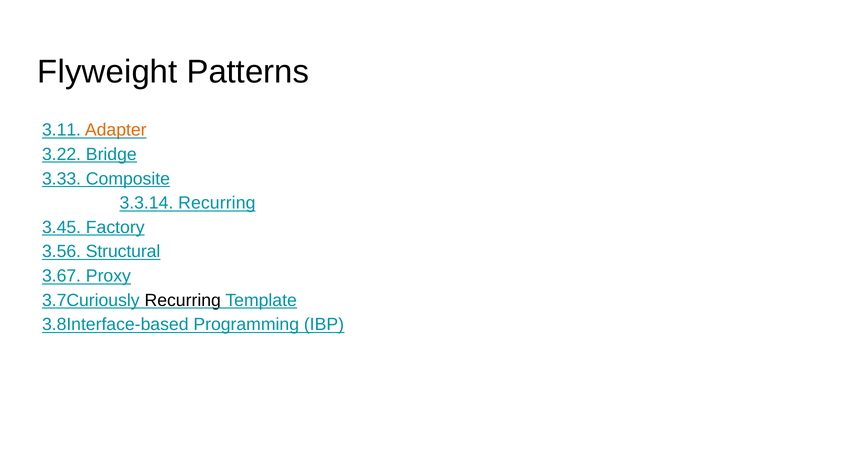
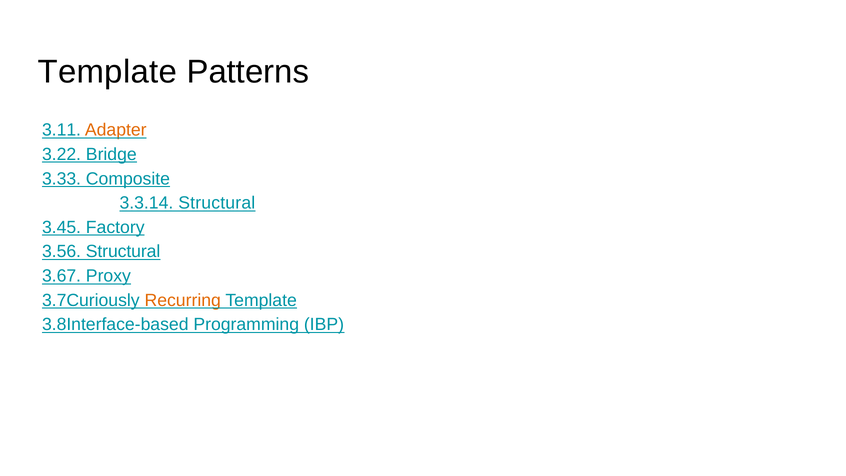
Flyweight at (107, 72): Flyweight -> Template
3.3.14 Recurring: Recurring -> Structural
Recurring at (183, 300) colour: black -> orange
